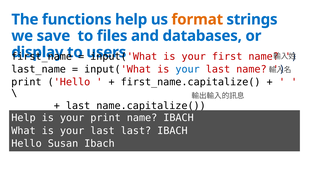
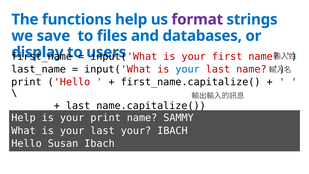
format colour: orange -> purple
name IBACH: IBACH -> SAMMY
last last: last -> your
